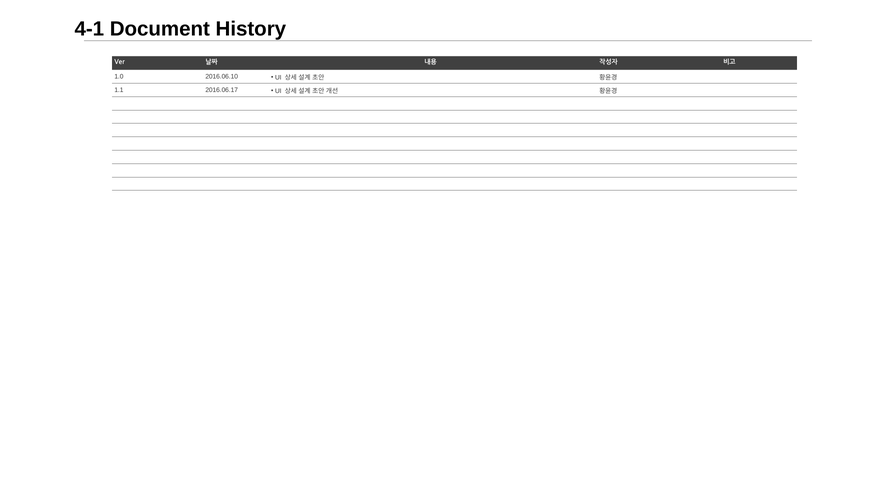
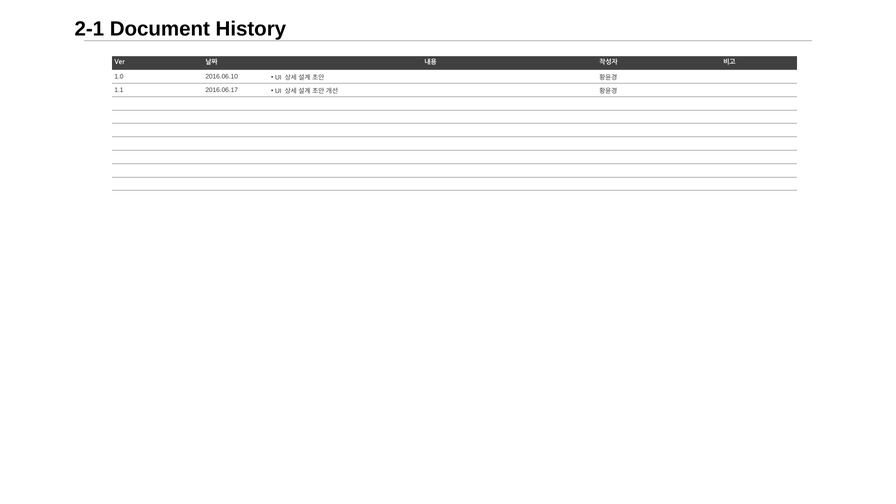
4-1: 4-1 -> 2-1
